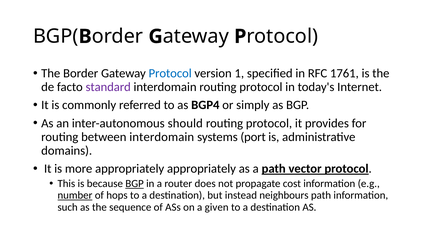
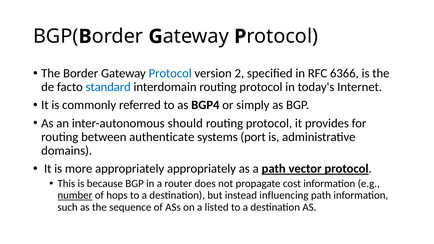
1: 1 -> 2
1761: 1761 -> 6366
standard colour: purple -> blue
between interdomain: interdomain -> authenticate
BGP at (135, 184) underline: present -> none
neighbours: neighbours -> influencing
given: given -> listed
